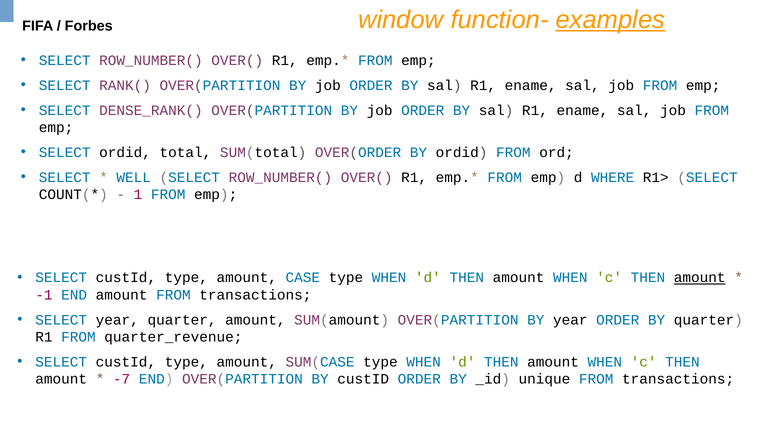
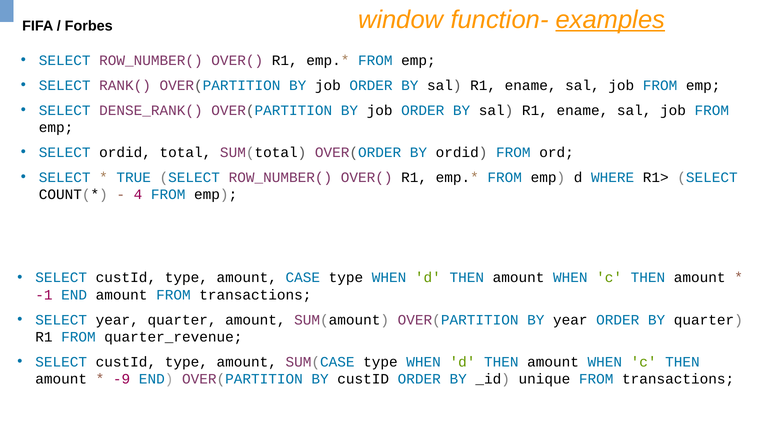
WELL: WELL -> TRUE
1: 1 -> 4
amount at (700, 278) underline: present -> none
-7: -7 -> -9
